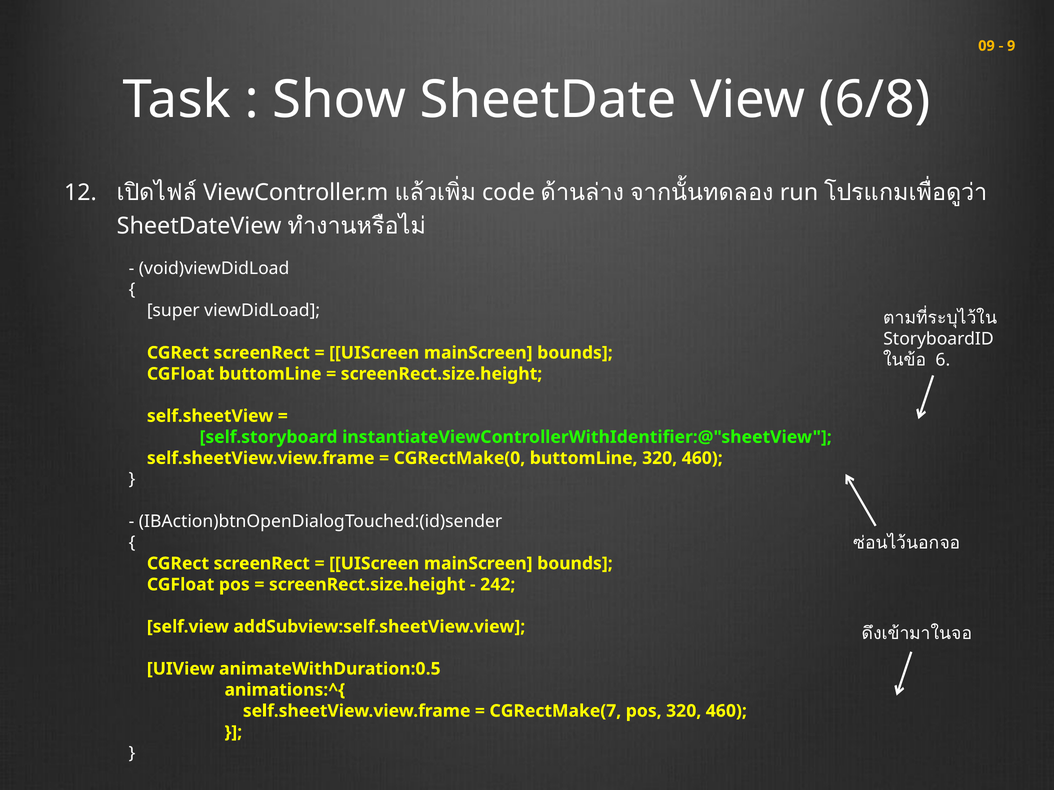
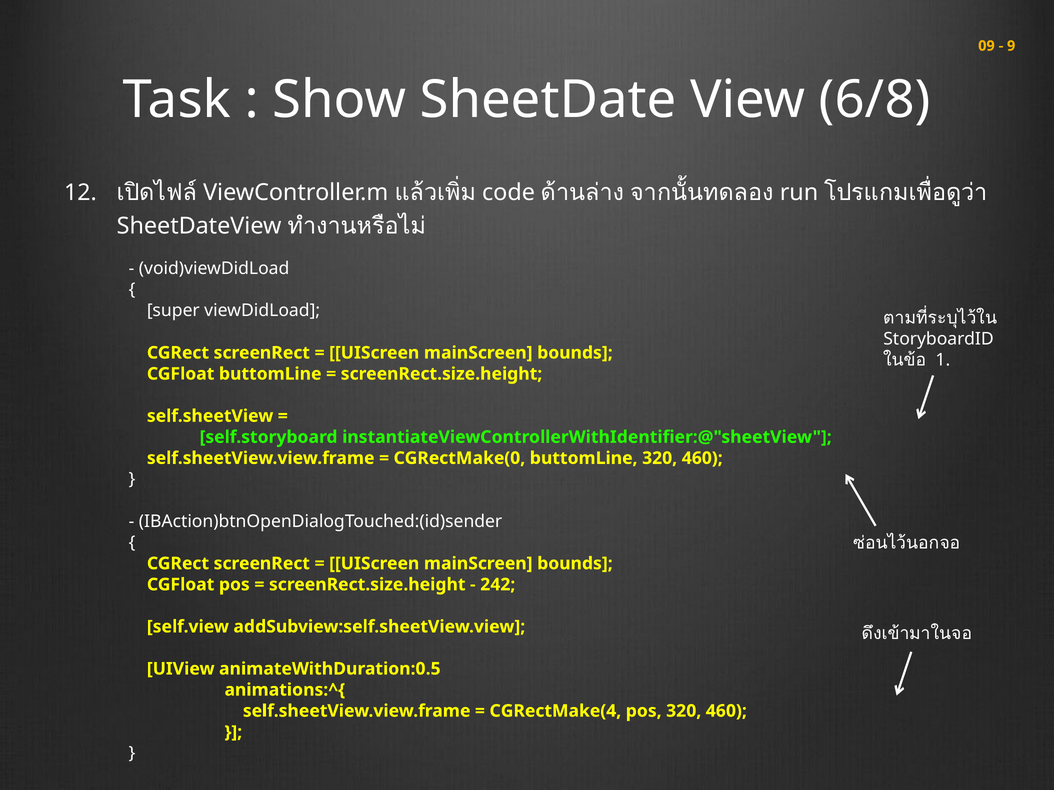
6: 6 -> 1
CGRectMake(7: CGRectMake(7 -> CGRectMake(4
